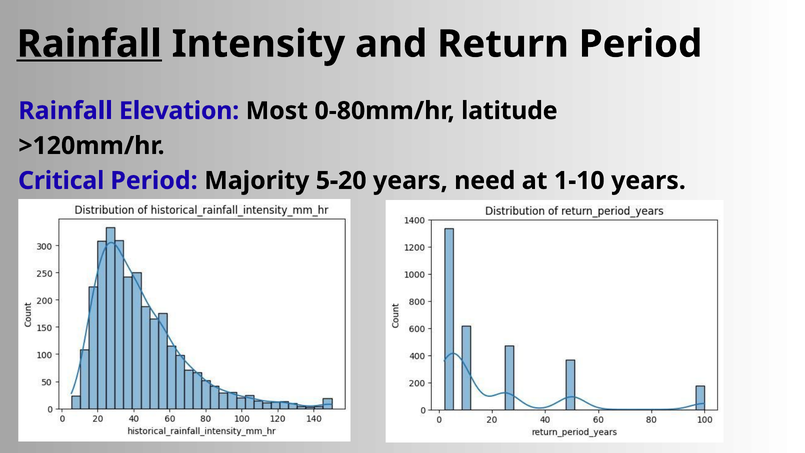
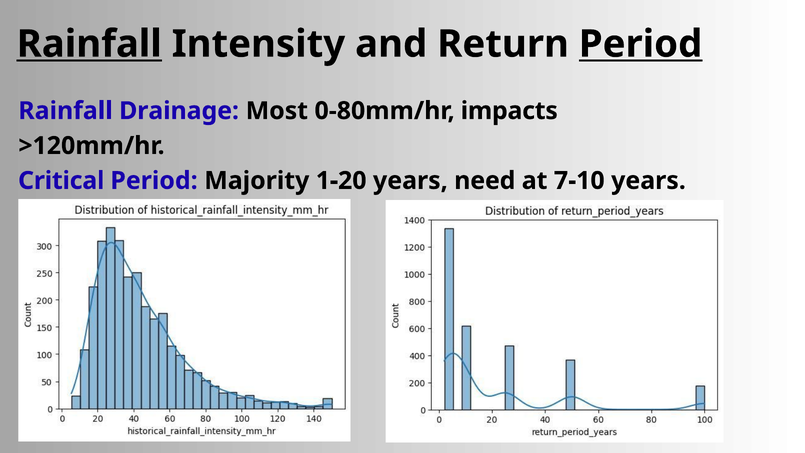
Period at (641, 44) underline: none -> present
Elevation: Elevation -> Drainage
latitude: latitude -> impacts
5-20: 5-20 -> 1-20
1-10: 1-10 -> 7-10
